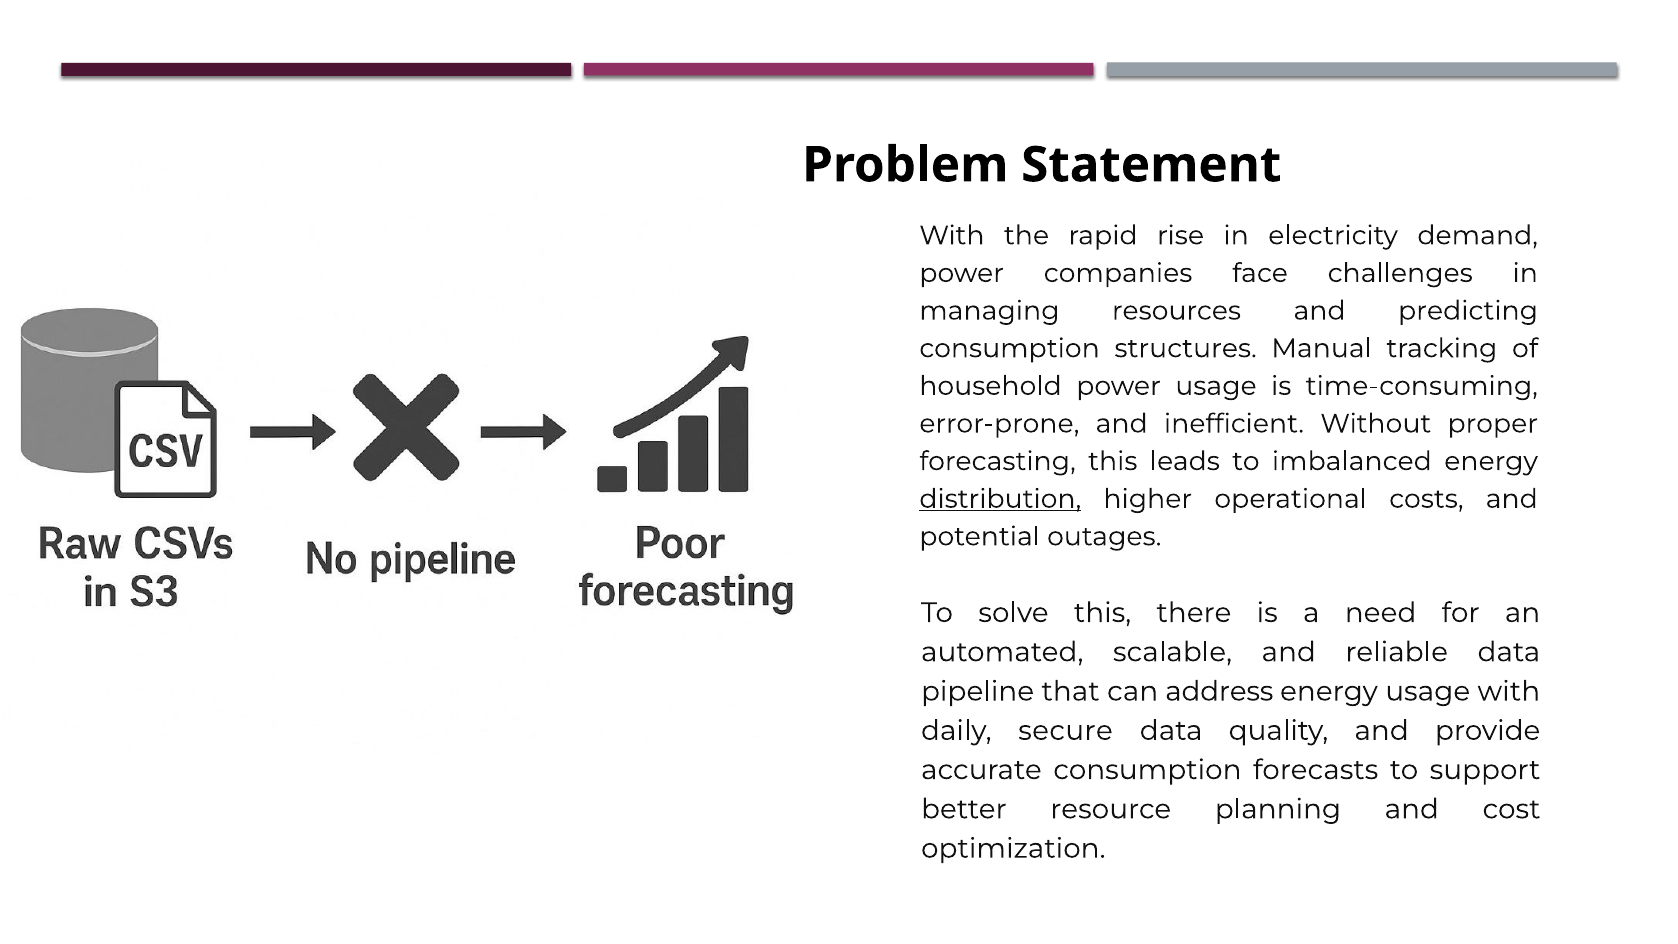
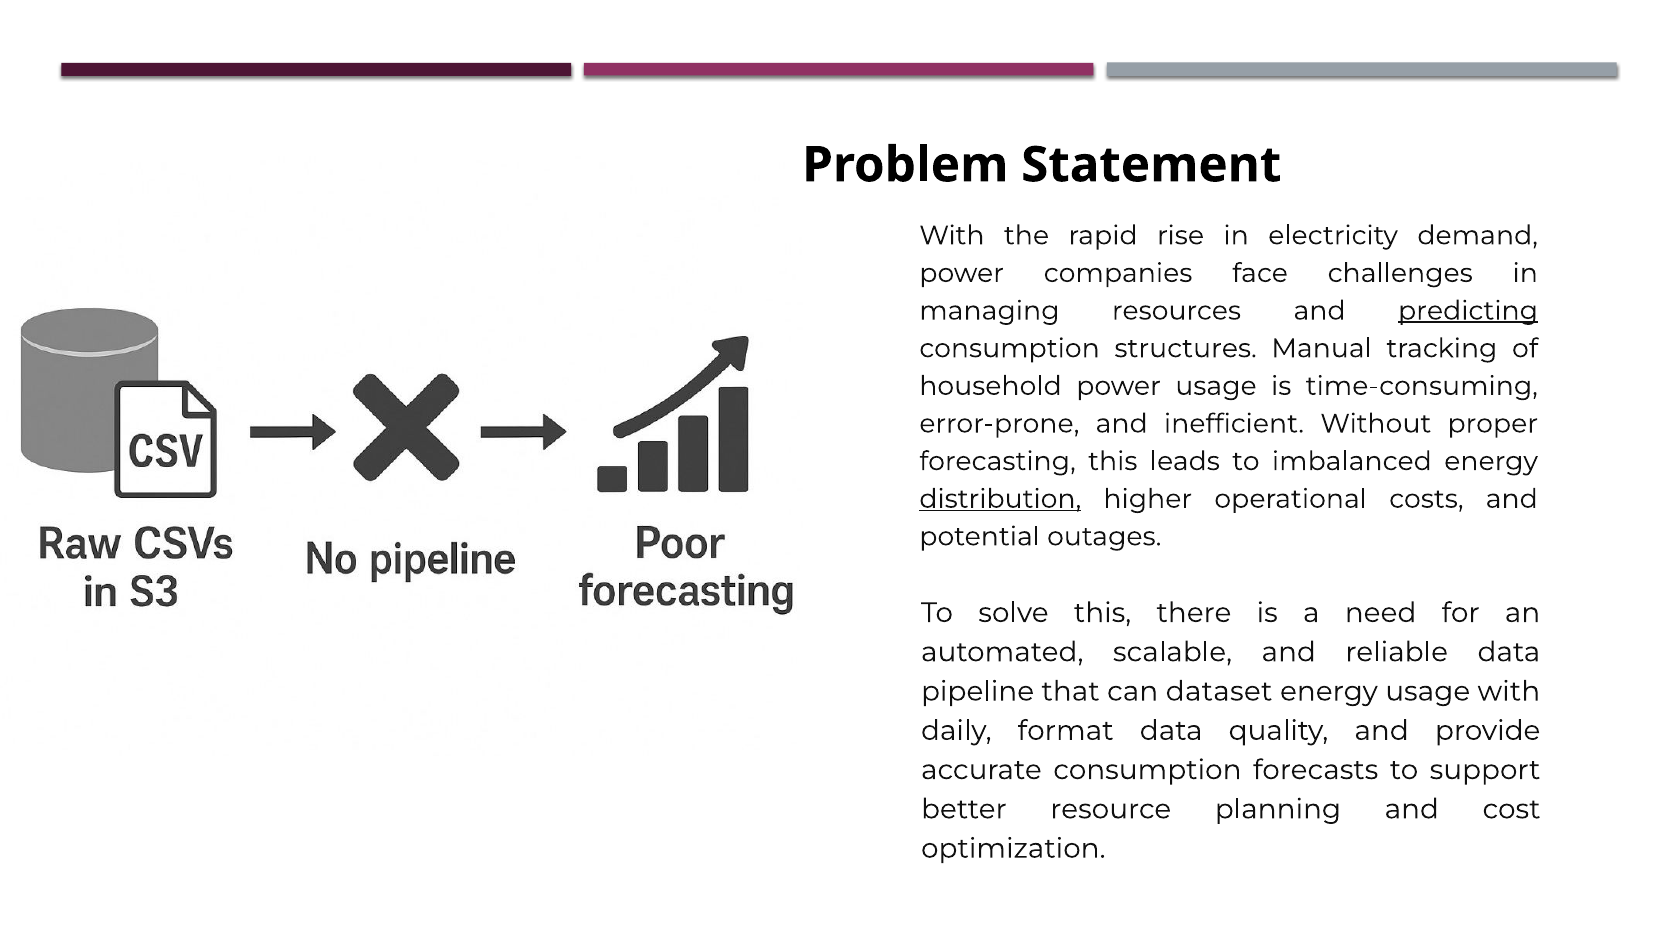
predicting underline: none -> present
address: address -> dataset
secure: secure -> format
